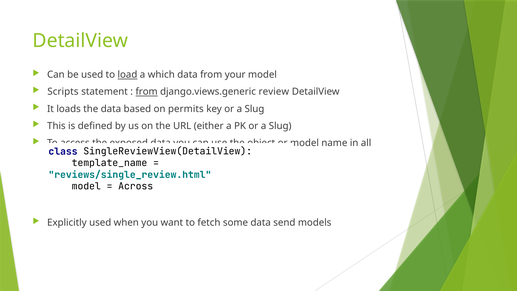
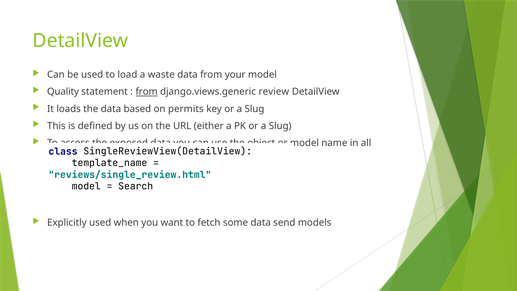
load underline: present -> none
which: which -> waste
Scripts: Scripts -> Quality
Across: Across -> Search
